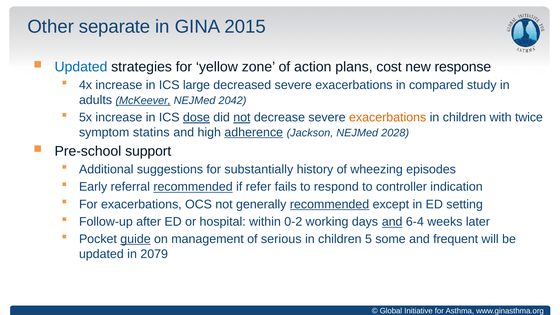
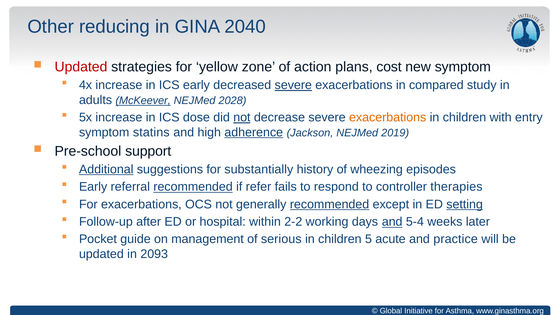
separate: separate -> reducing
2015: 2015 -> 2040
Updated at (81, 67) colour: blue -> red
new response: response -> symptom
ICS large: large -> early
severe at (293, 85) underline: none -> present
2042: 2042 -> 2028
dose underline: present -> none
twice: twice -> entry
2028: 2028 -> 2019
Additional underline: none -> present
indication: indication -> therapies
setting underline: none -> present
0-2: 0-2 -> 2-2
6-4: 6-4 -> 5-4
guide underline: present -> none
some: some -> acute
frequent: frequent -> practice
2079: 2079 -> 2093
